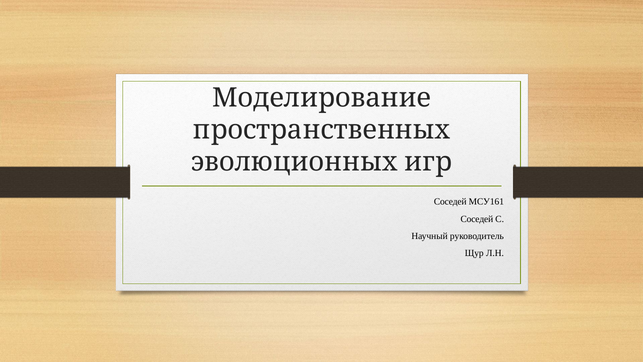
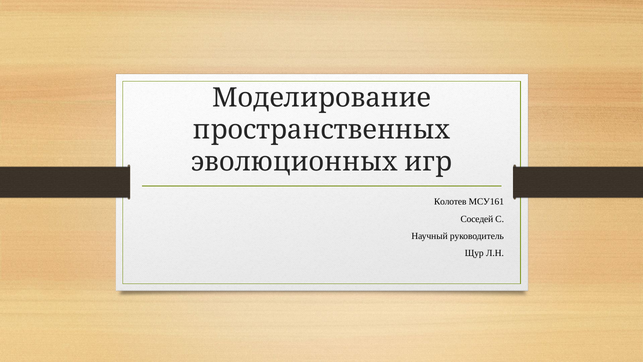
Соседей at (450, 202): Соседей -> Колотев
